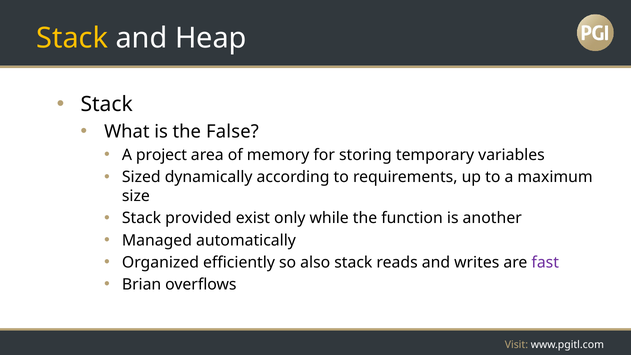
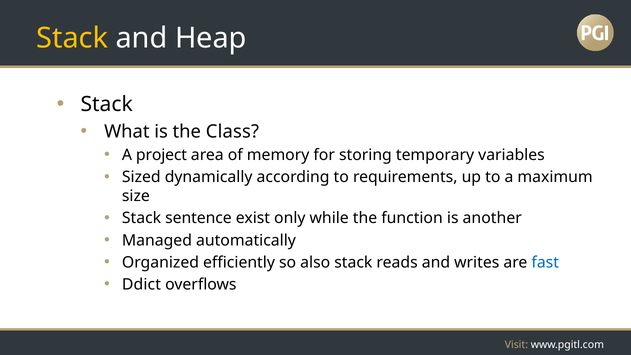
False: False -> Class
provided: provided -> sentence
fast colour: purple -> blue
Brian: Brian -> Ddict
